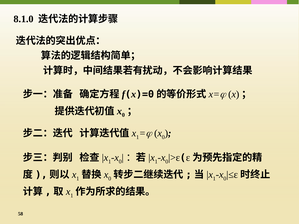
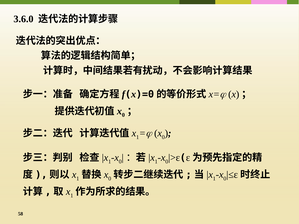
8.1.0: 8.1.0 -> 3.6.0
